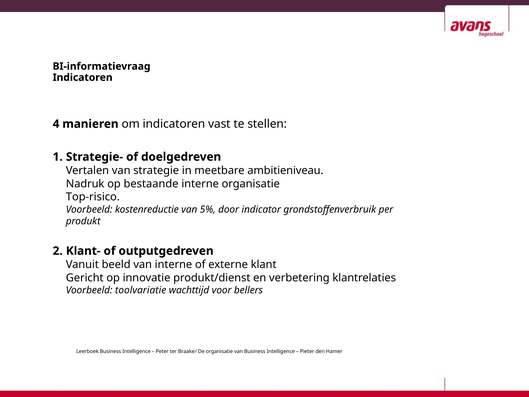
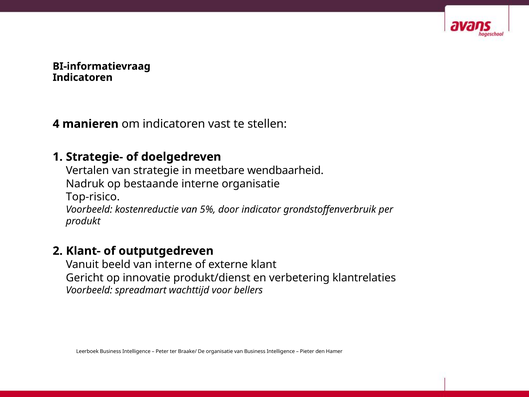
ambitieniveau: ambitieniveau -> wendbaarheid
toolvariatie: toolvariatie -> spreadmart
